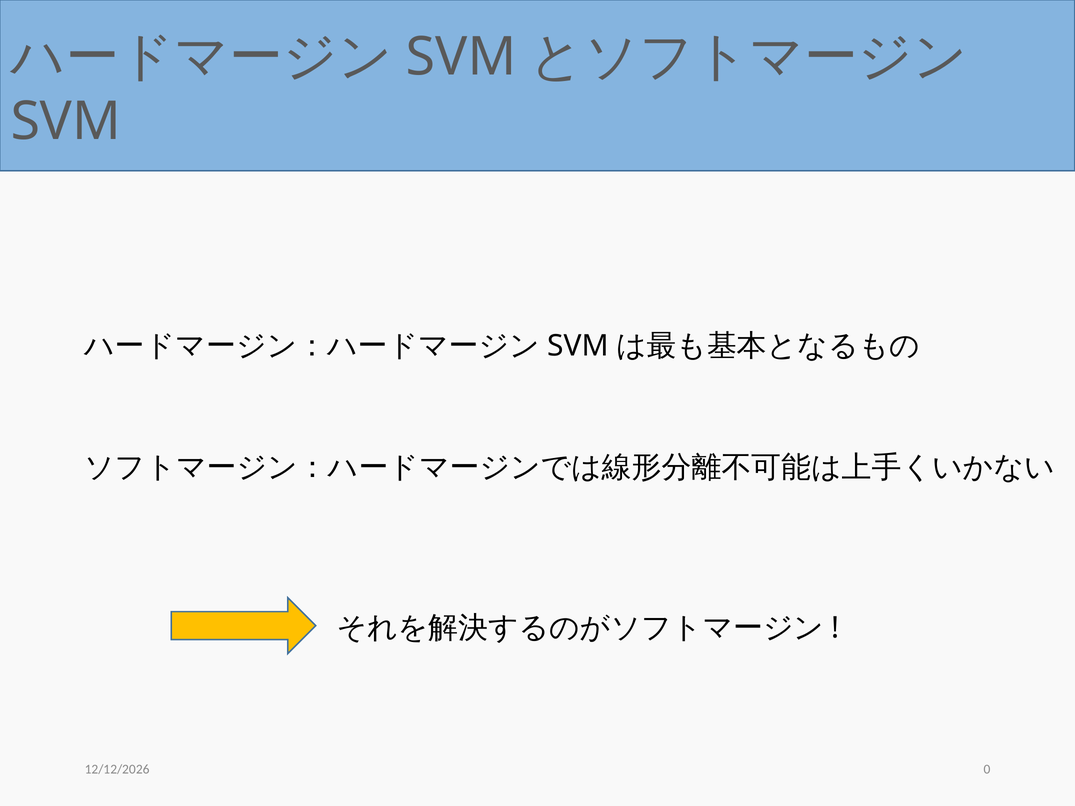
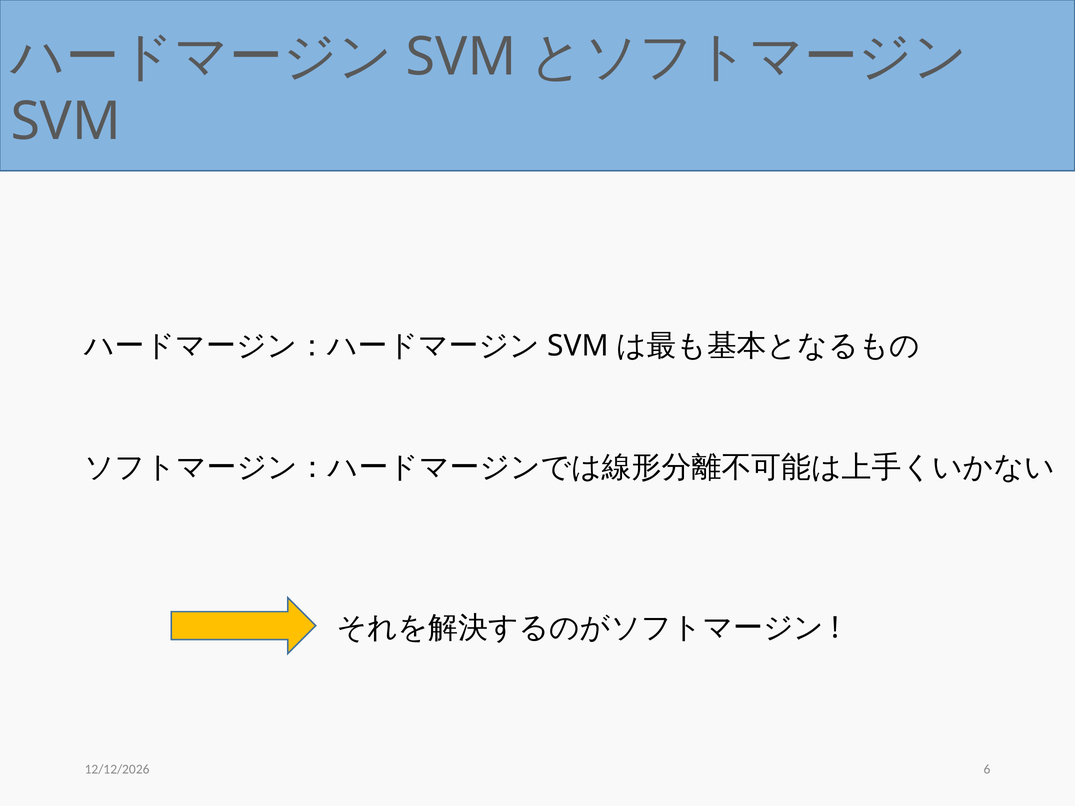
0: 0 -> 6
